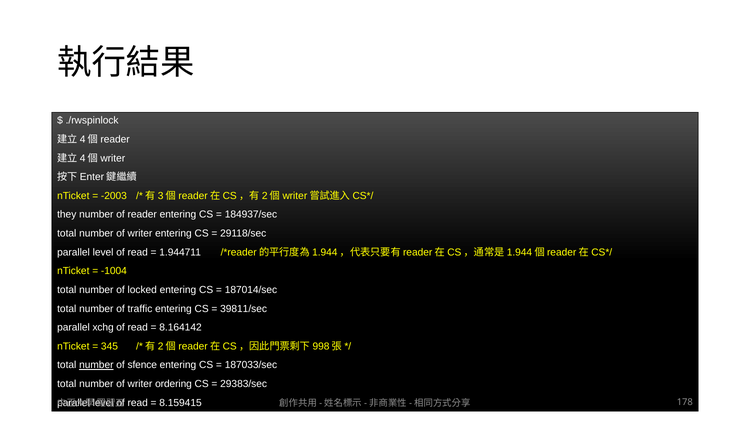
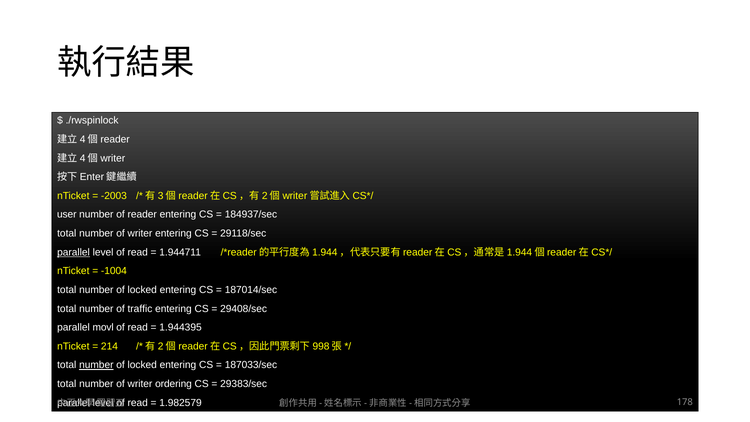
they: they -> user
parallel at (74, 252) underline: none -> present
39811/sec: 39811/sec -> 29408/sec
xchg: xchg -> movl
8.164142: 8.164142 -> 1.944395
345: 345 -> 214
sfence at (142, 365): sfence -> locked
8.159415: 8.159415 -> 1.982579
